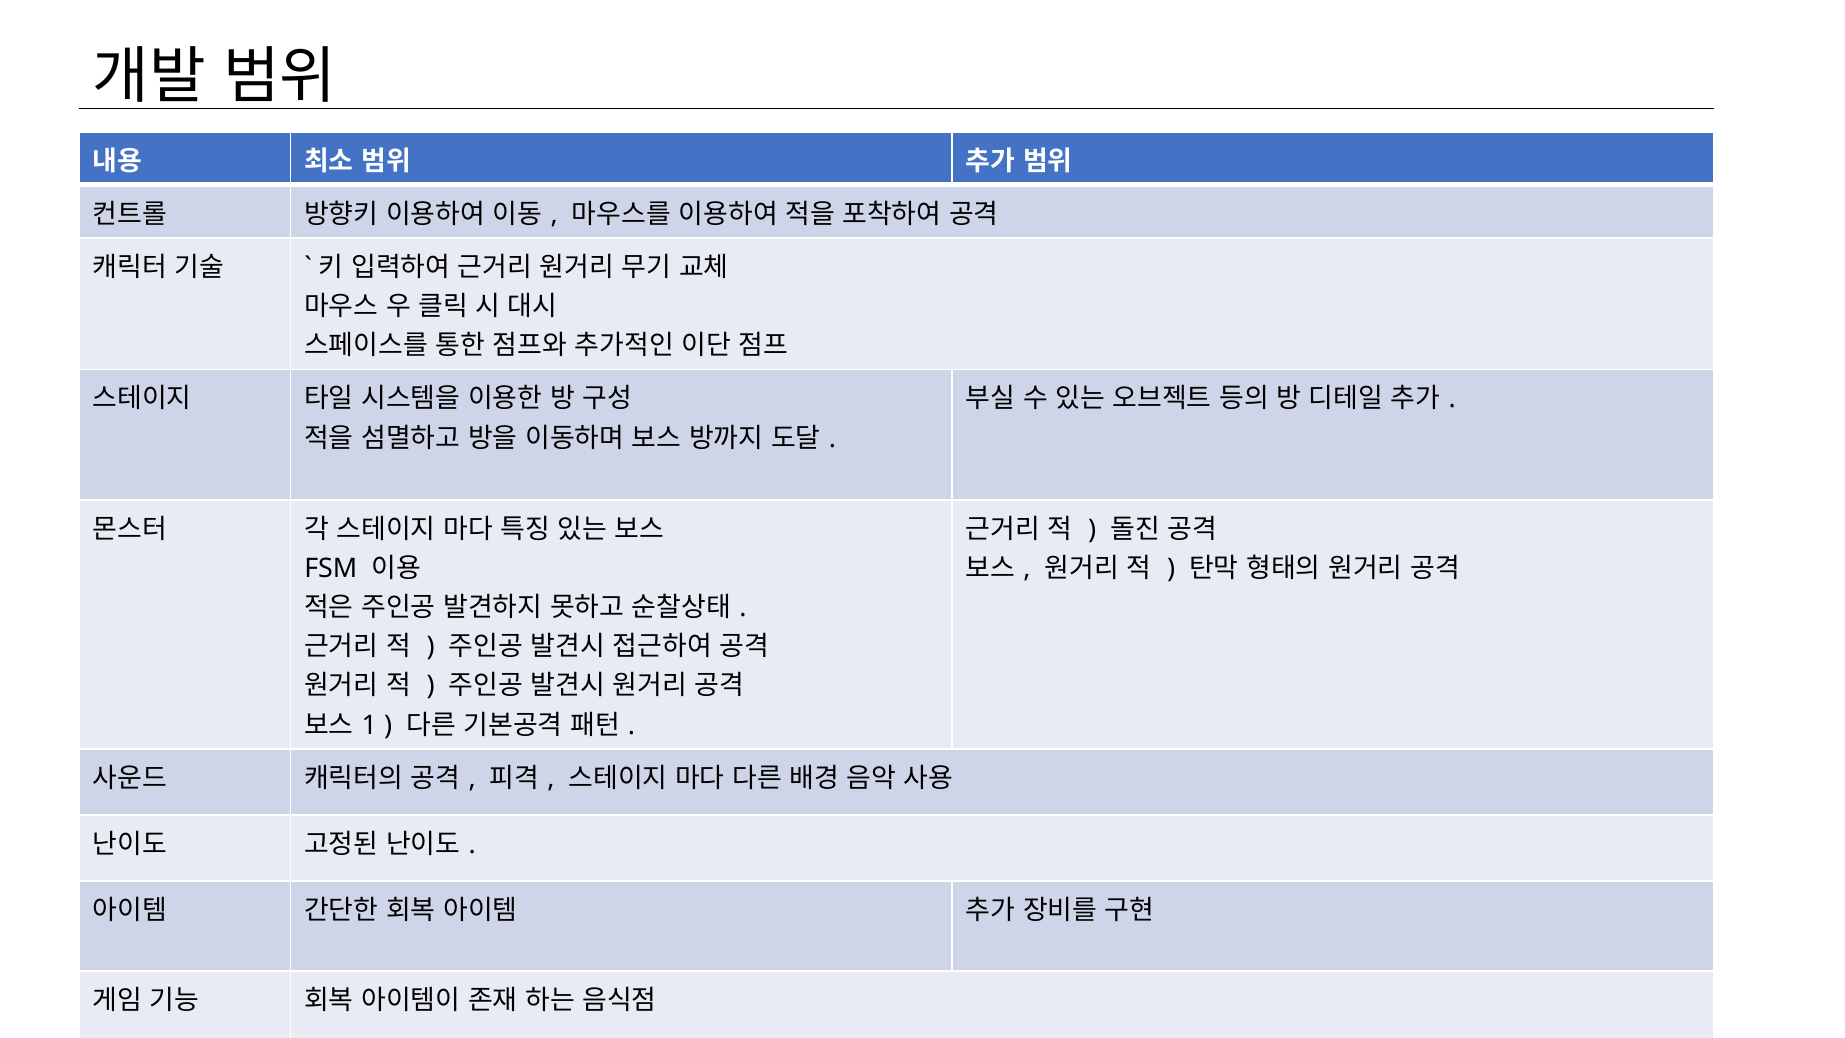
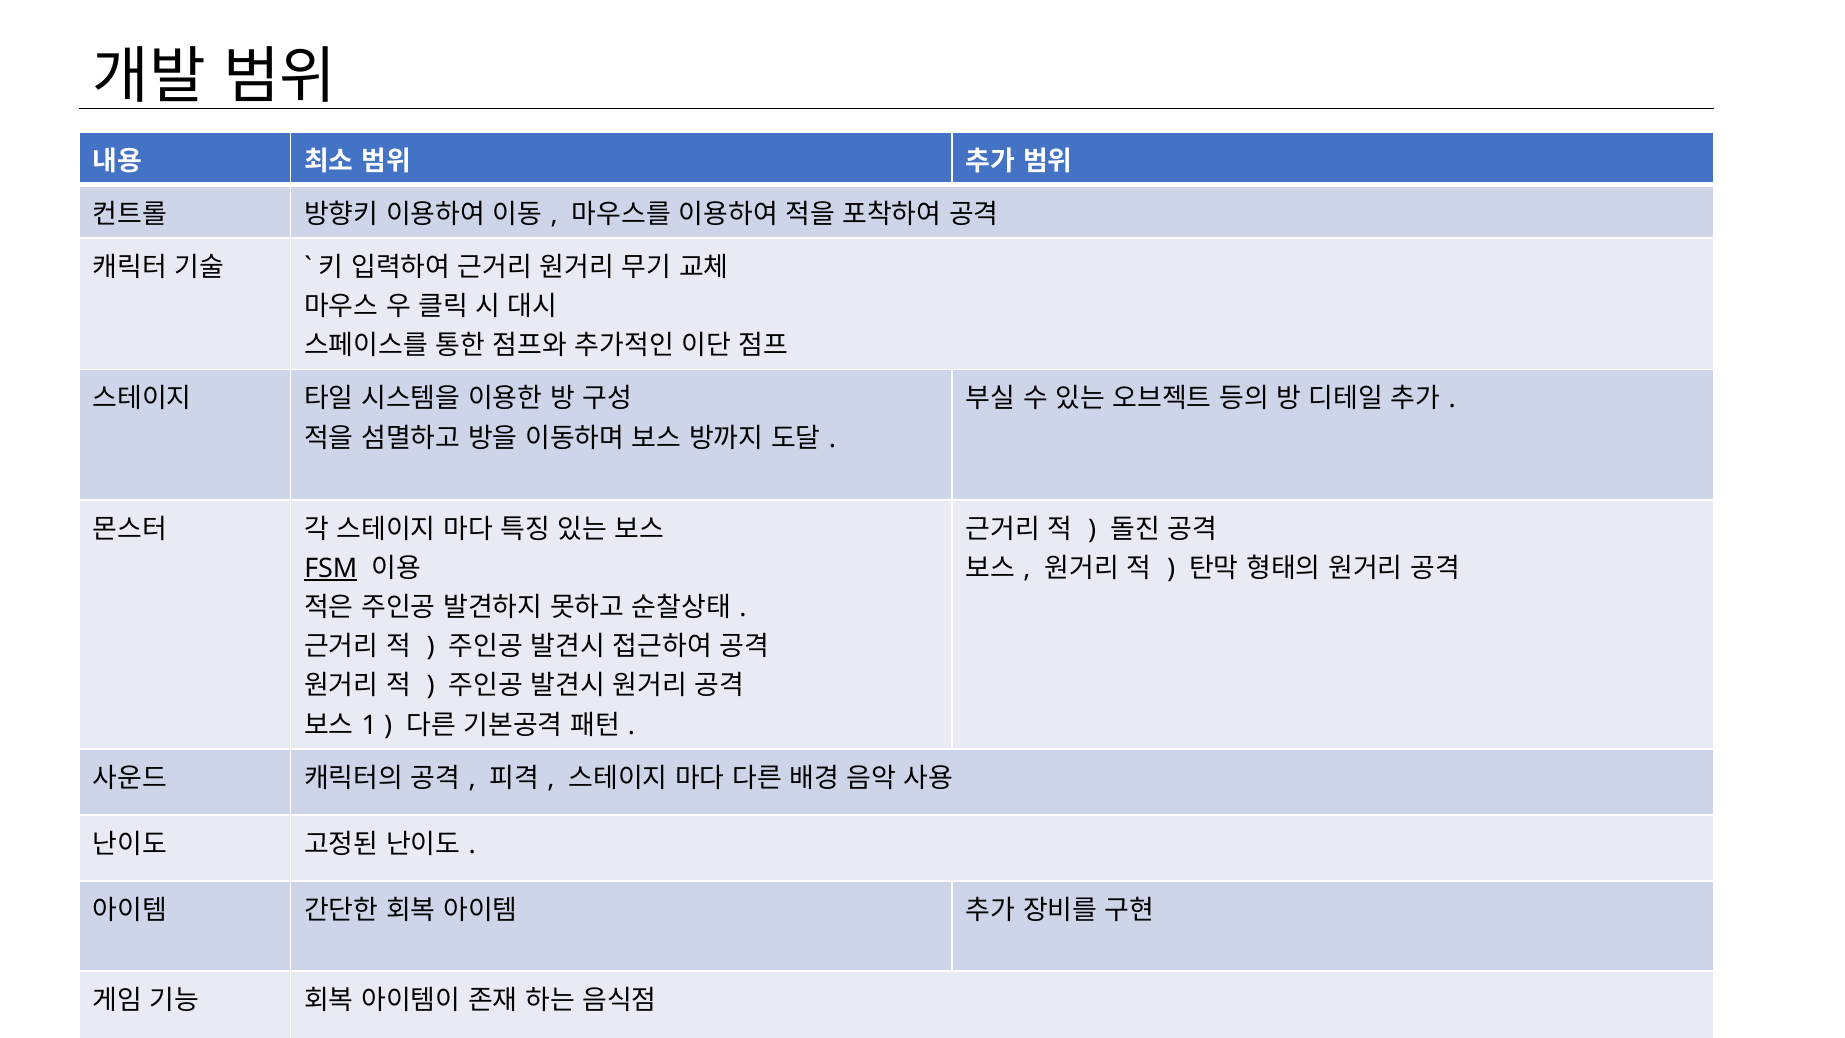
FSM underline: none -> present
